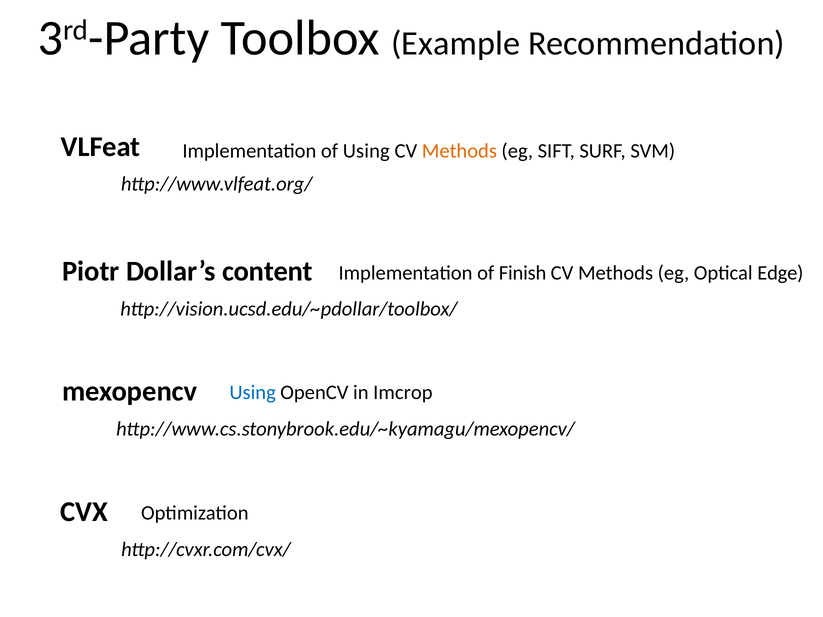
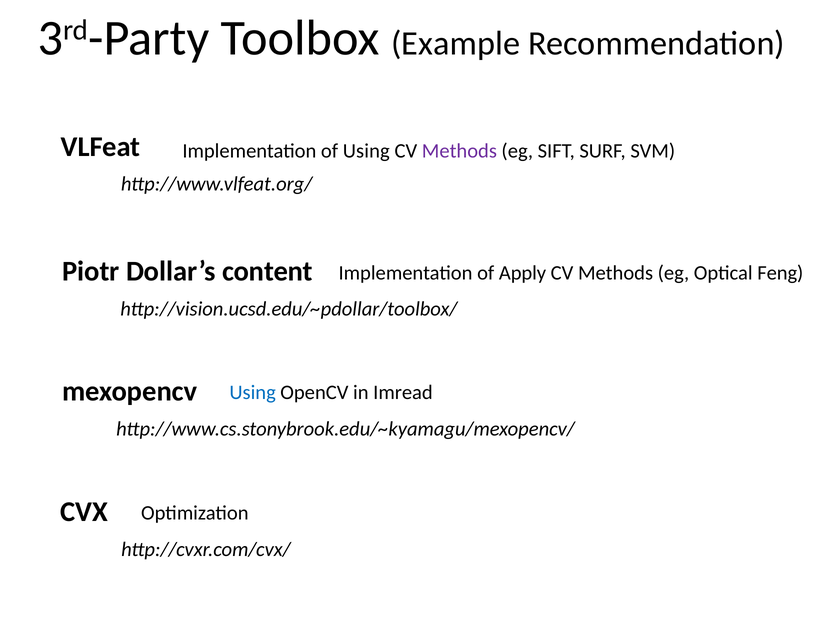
Methods at (459, 151) colour: orange -> purple
Finish: Finish -> Apply
Edge: Edge -> Feng
Imcrop: Imcrop -> Imread
